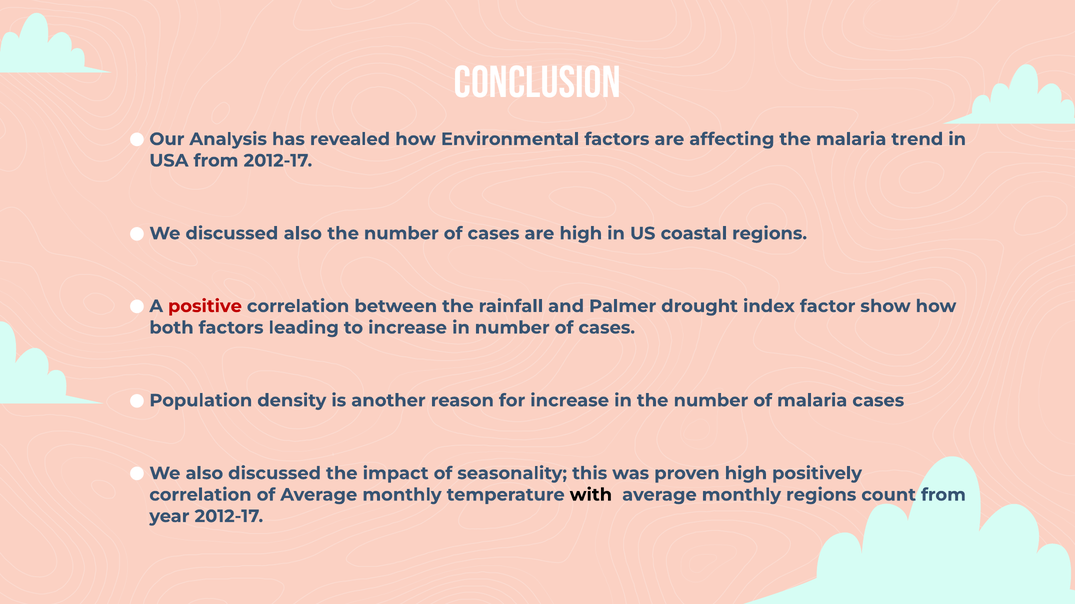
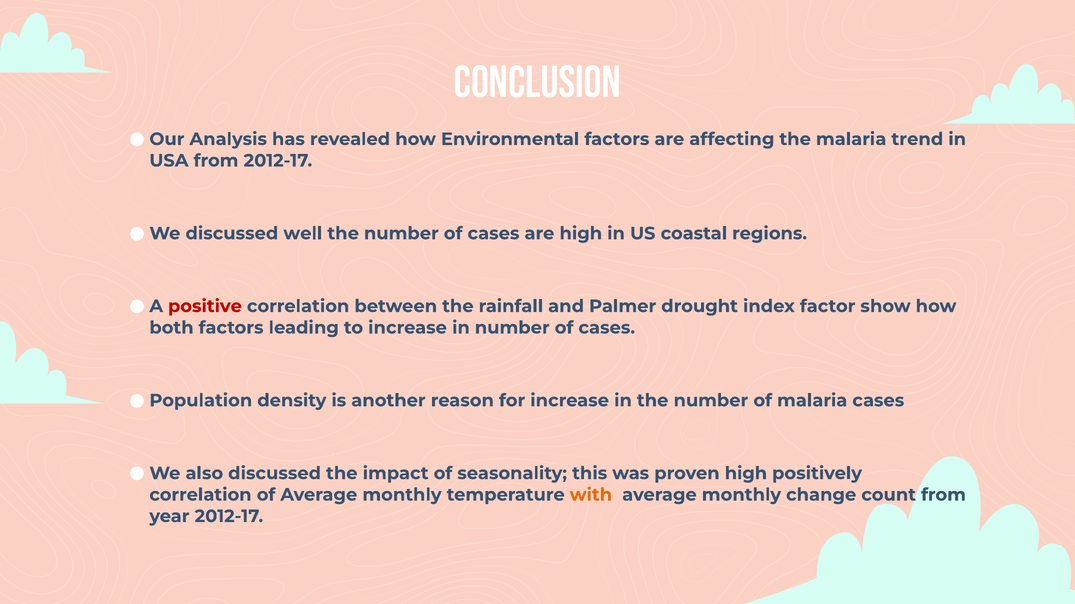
discussed also: also -> well
with colour: black -> orange
monthly regions: regions -> change
